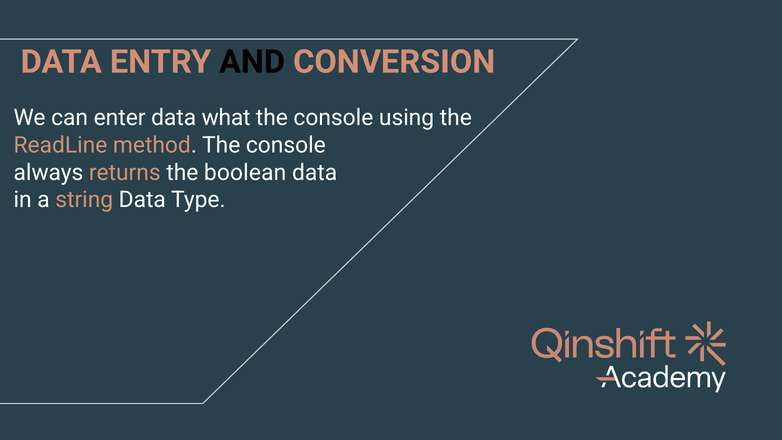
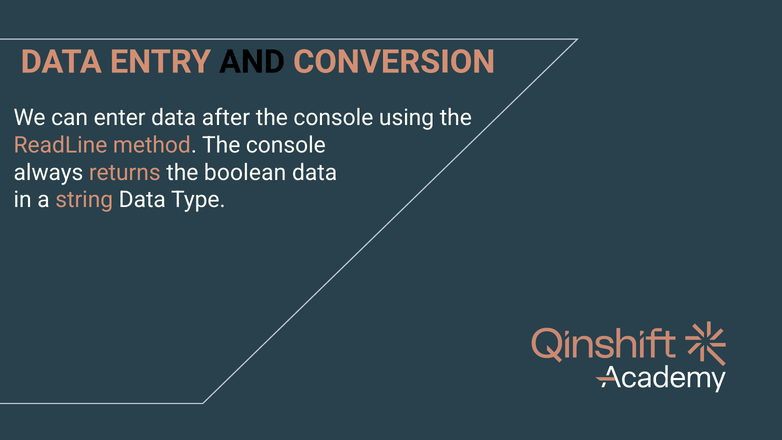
what: what -> after
